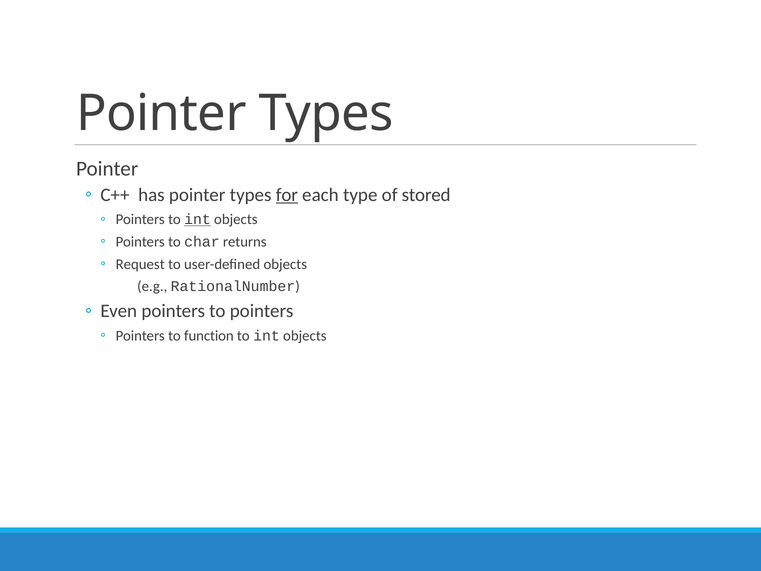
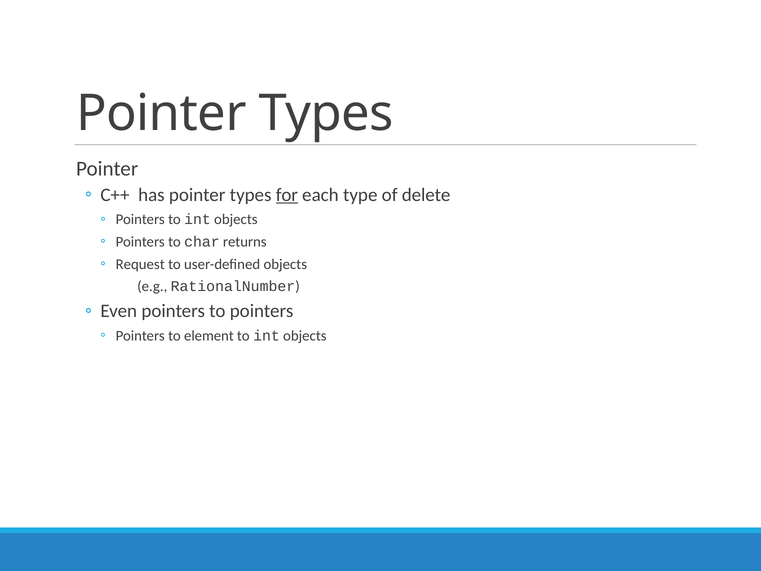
stored: stored -> delete
int at (197, 219) underline: present -> none
function: function -> element
